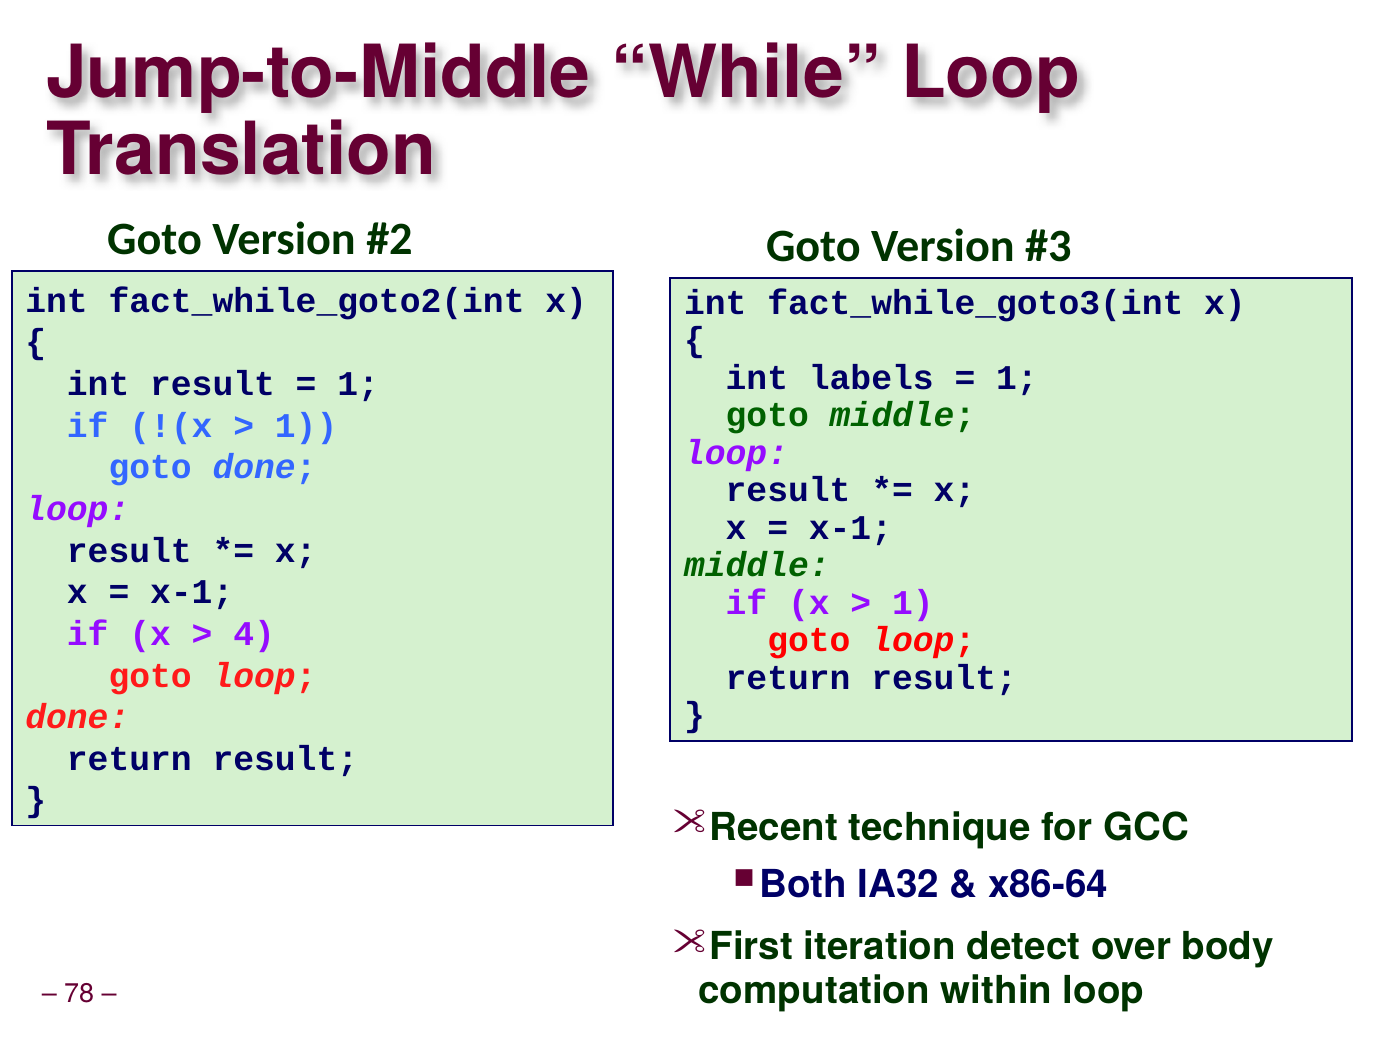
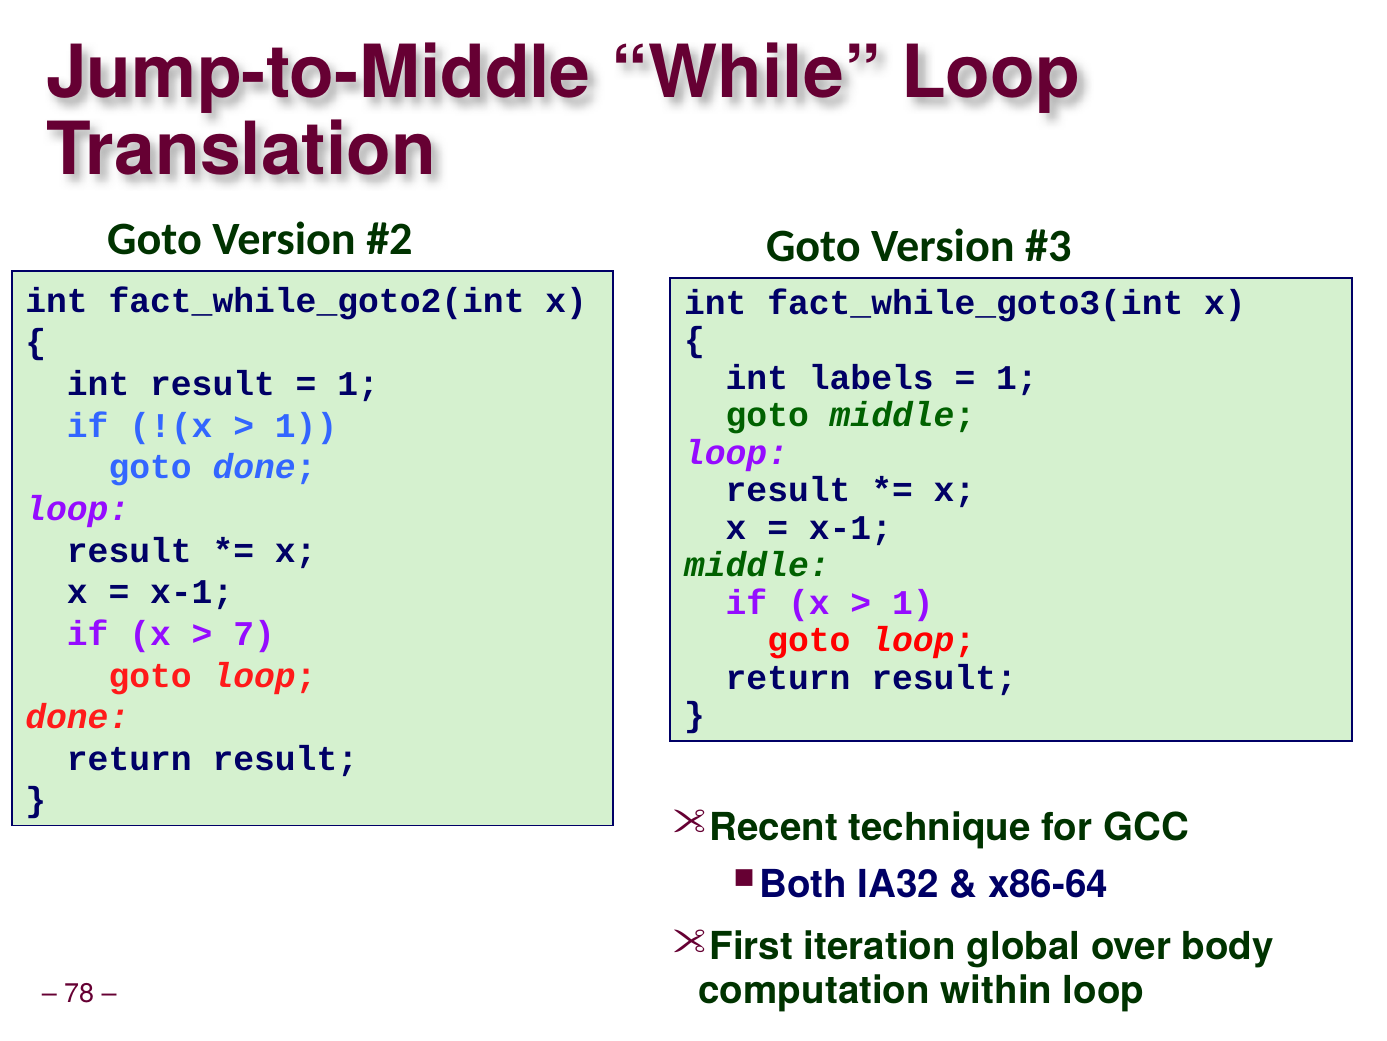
4: 4 -> 7
detect: detect -> global
